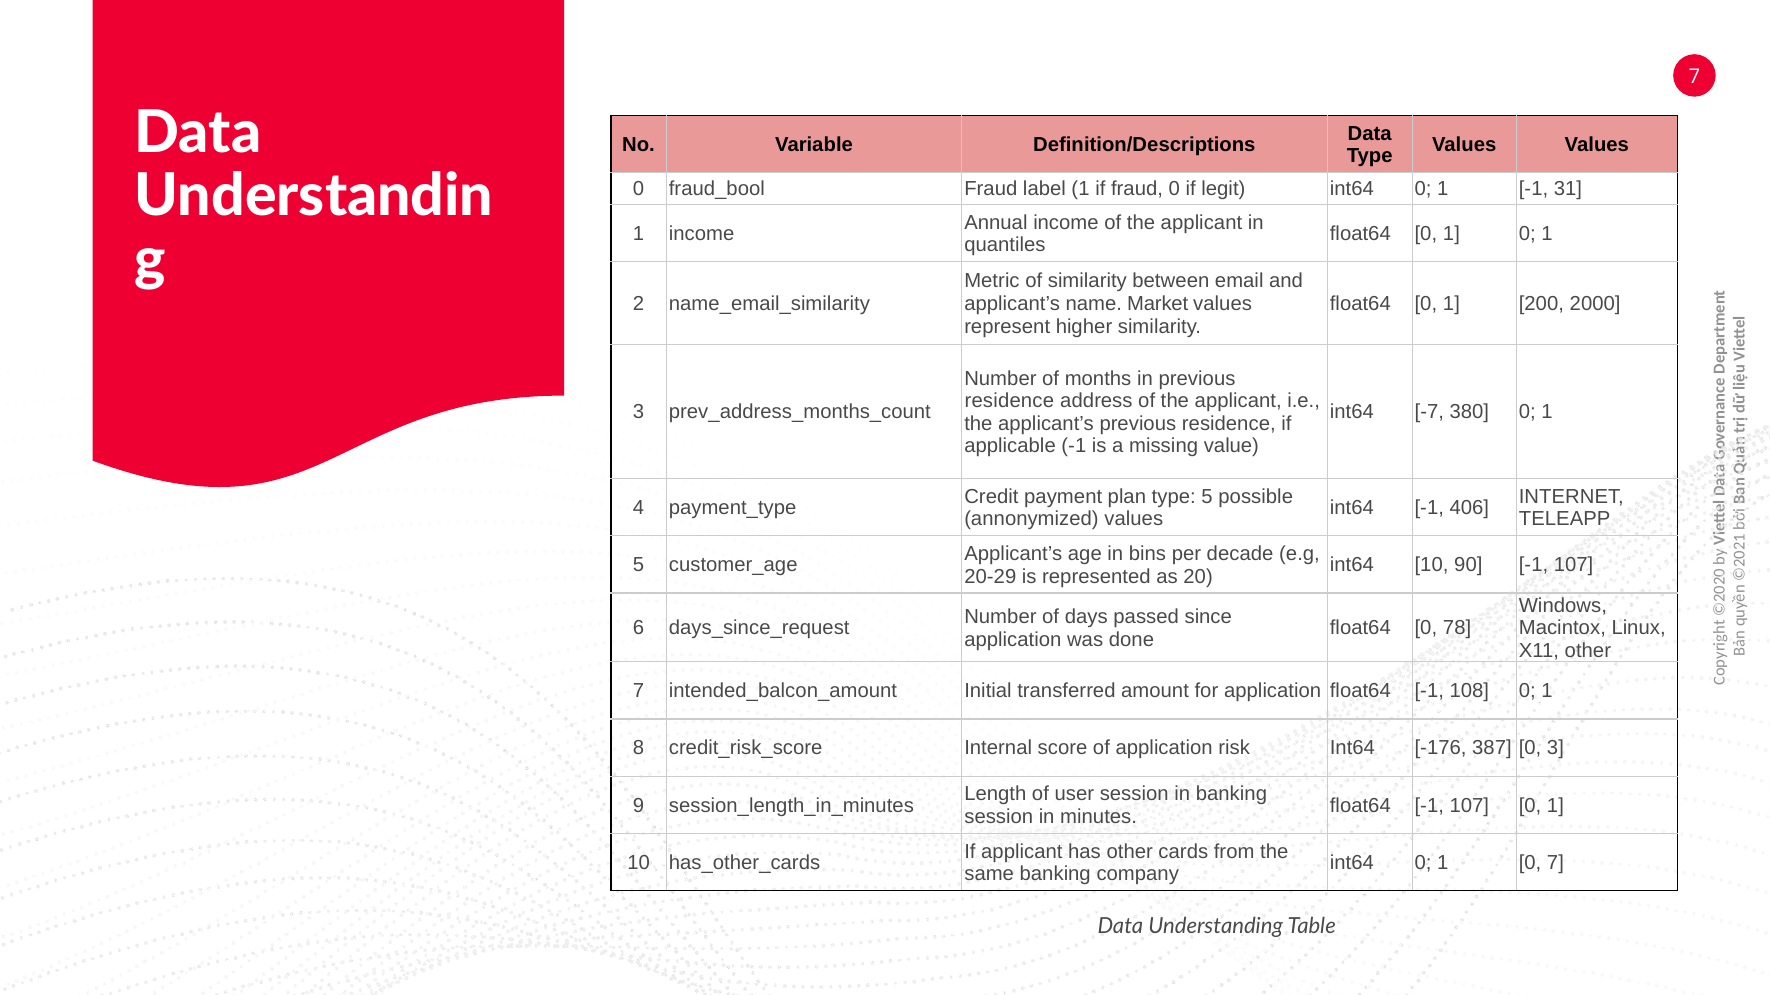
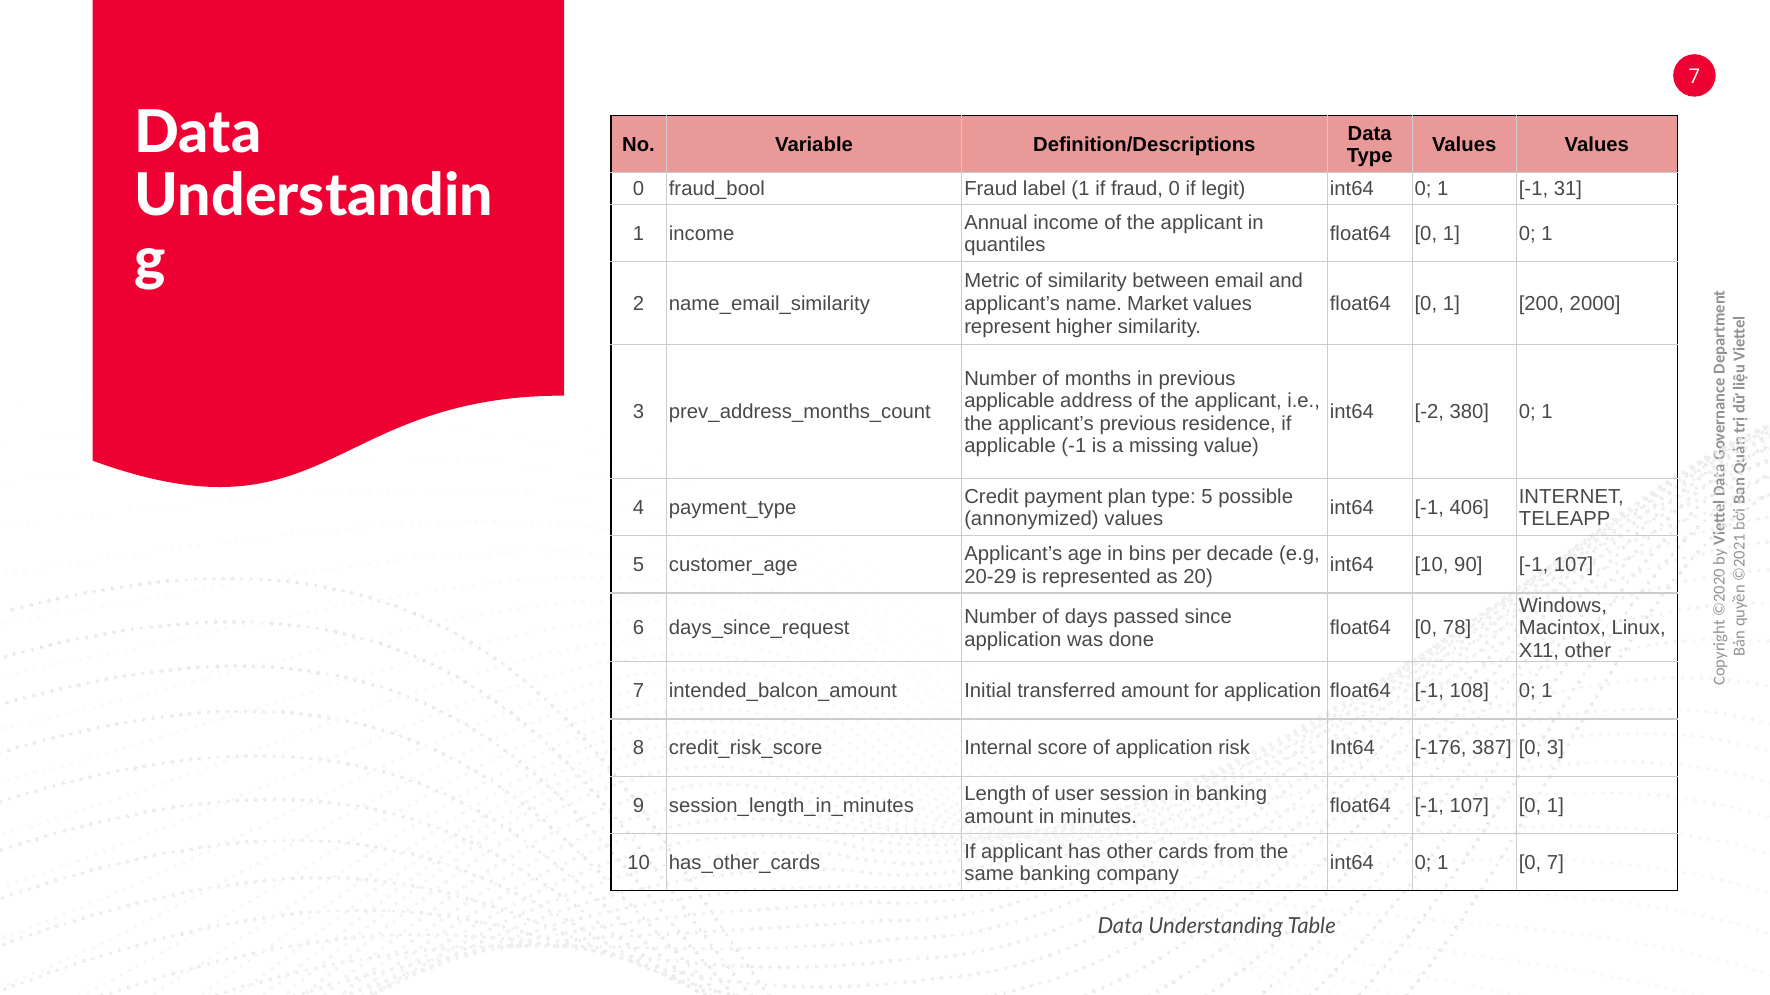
residence at (1009, 401): residence -> applicable
-7: -7 -> -2
session at (999, 817): session -> amount
